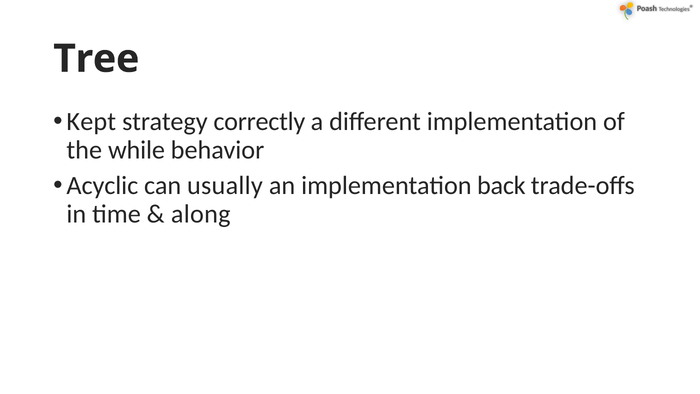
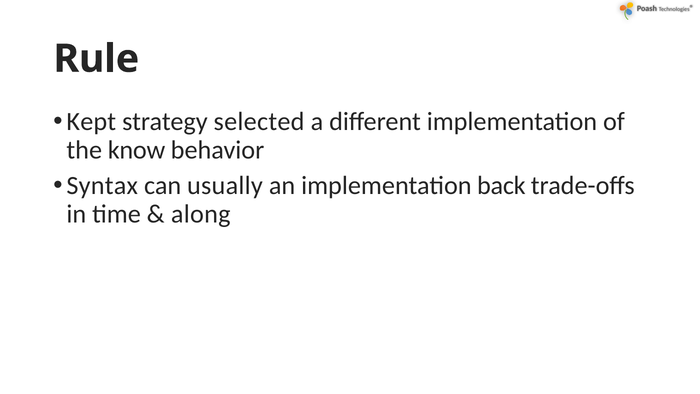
Tree: Tree -> Rule
correctly: correctly -> selected
while: while -> know
Acyclic: Acyclic -> Syntax
